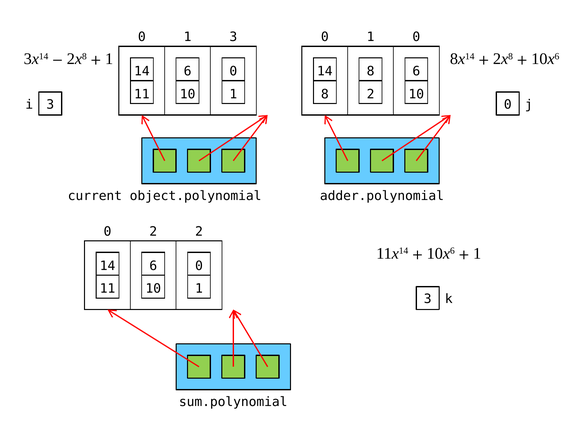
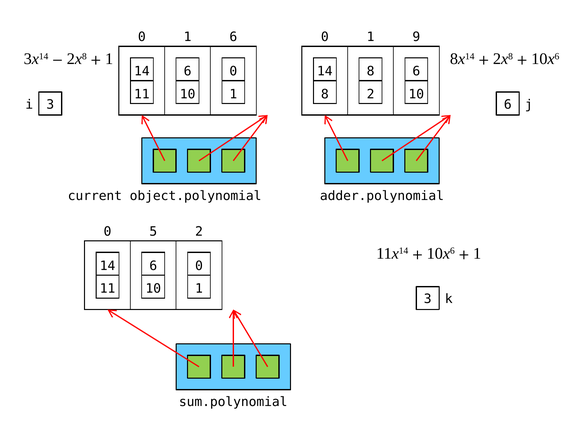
3 at (233, 37): 3 -> 6
0 at (416, 37): 0 -> 9
i 0: 0 -> 6
0 2: 2 -> 5
